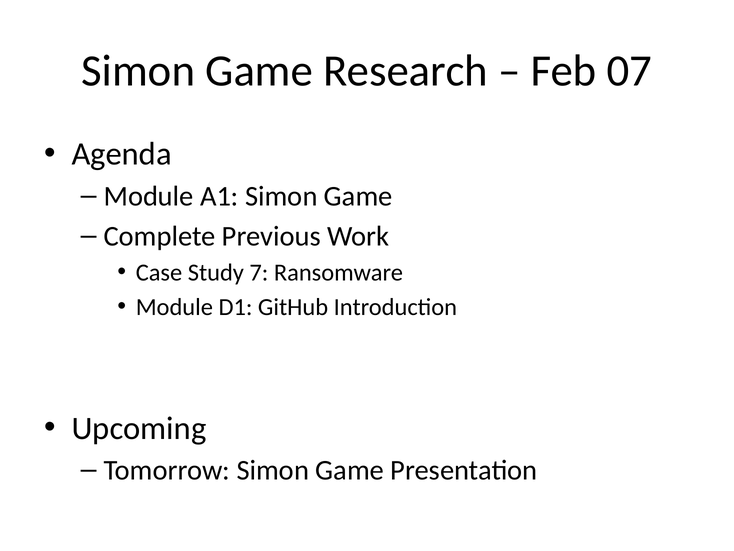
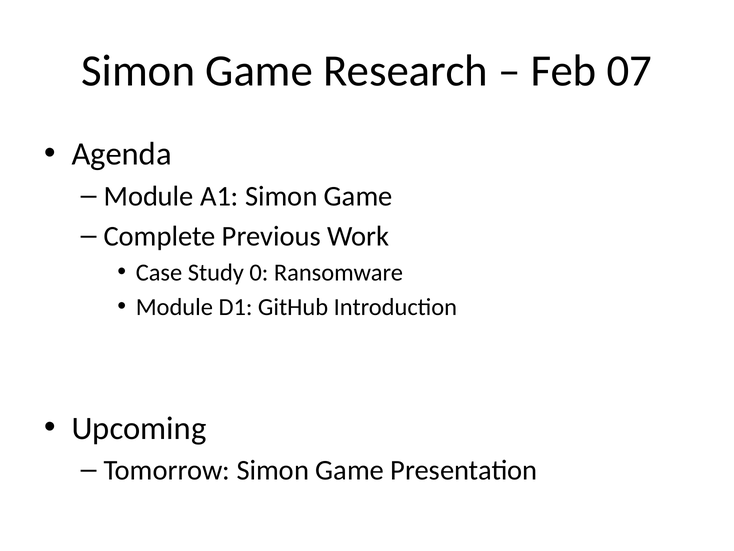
7: 7 -> 0
